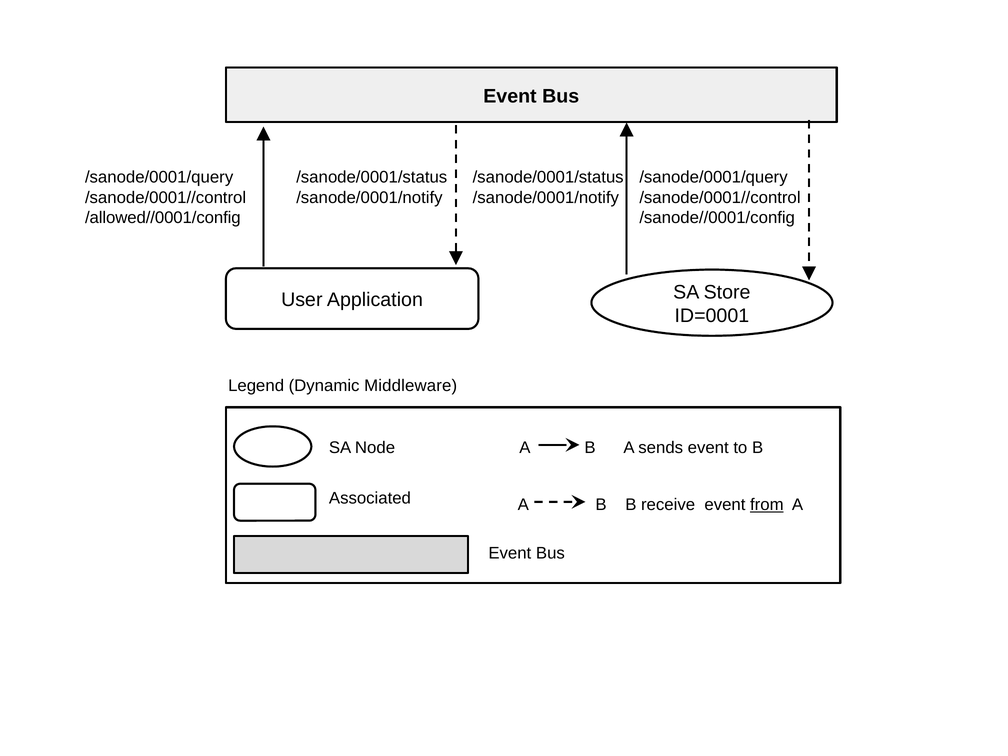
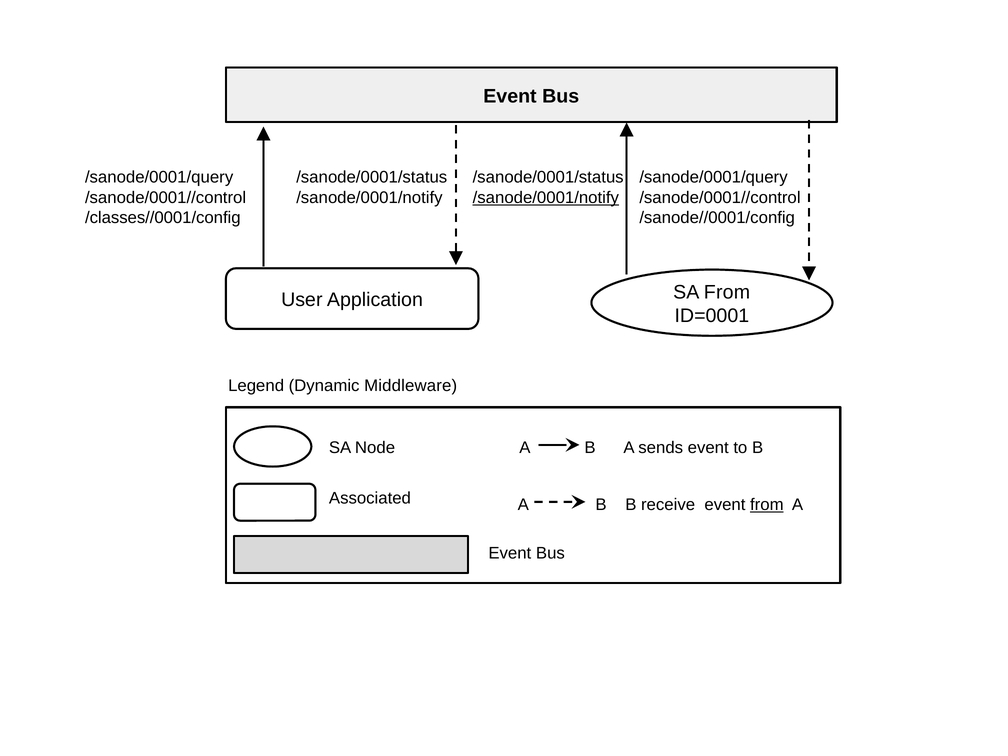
/sanode/0001/notify at (546, 198) underline: none -> present
/allowed//0001/config: /allowed//0001/config -> /classes//0001/config
SA Store: Store -> From
